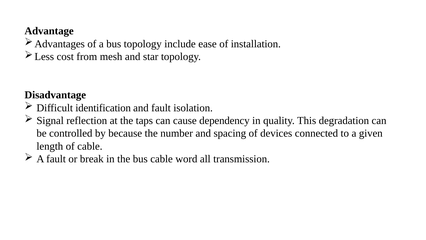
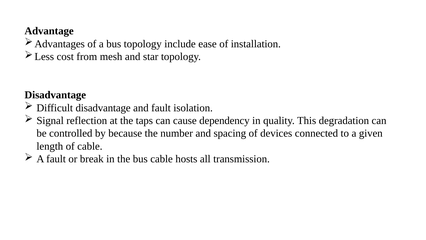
Difficult identification: identification -> disadvantage
word: word -> hosts
